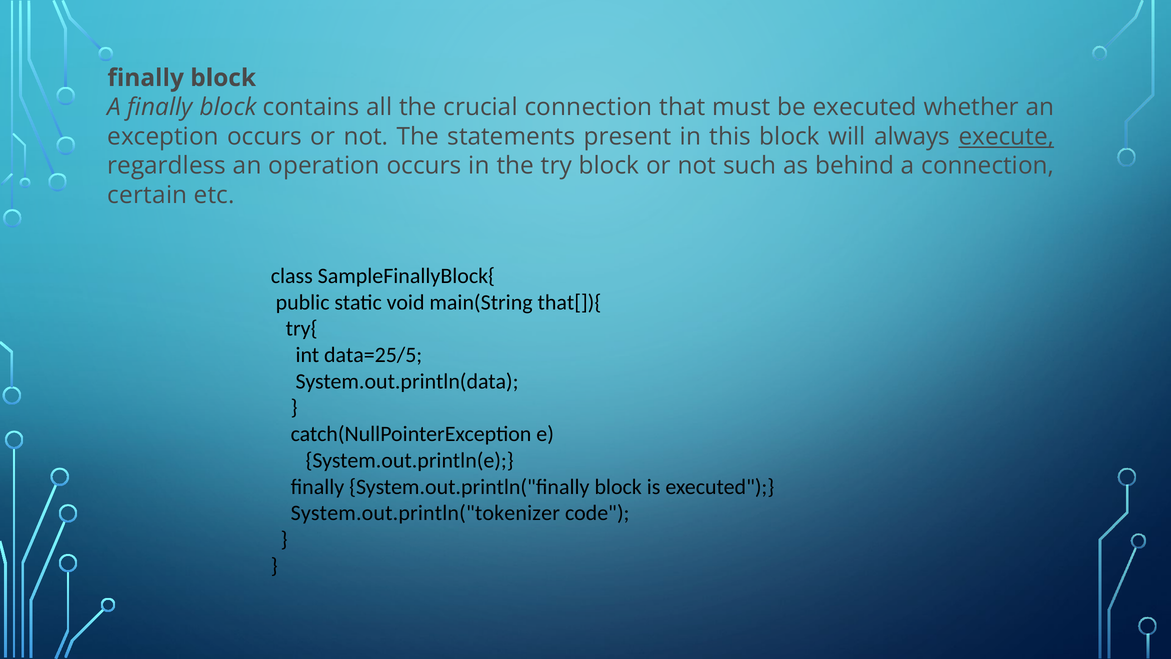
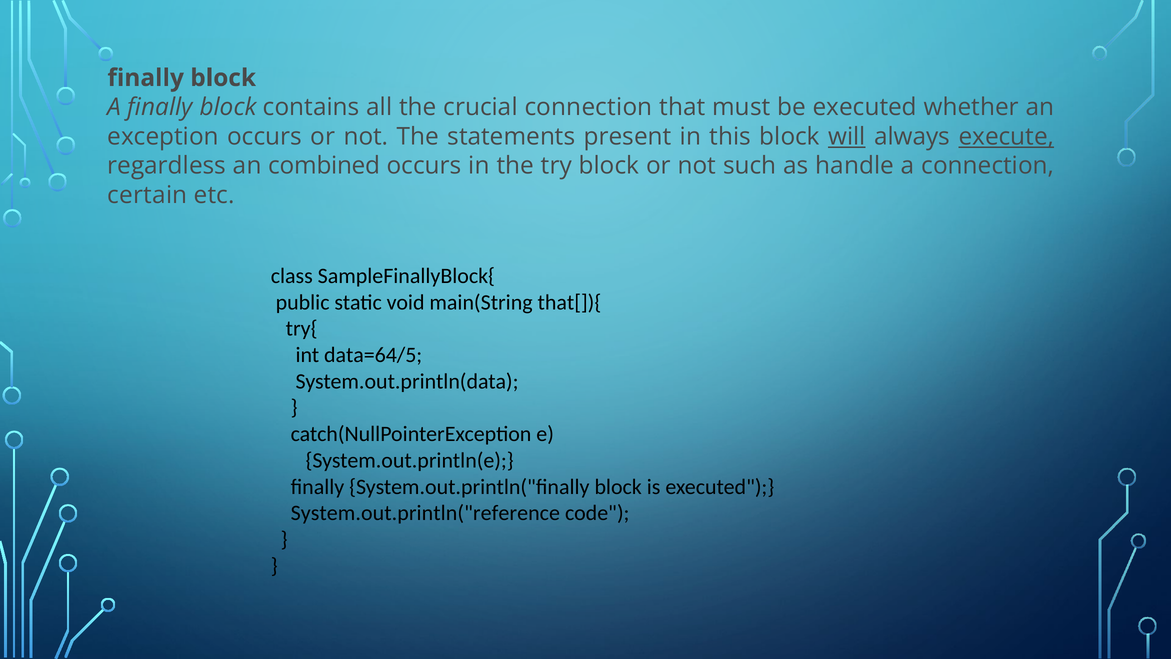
will underline: none -> present
operation: operation -> combined
behind: behind -> handle
data=25/5: data=25/5 -> data=64/5
System.out.println("tokenizer: System.out.println("tokenizer -> System.out.println("reference
